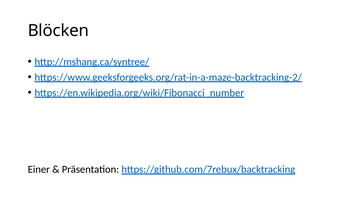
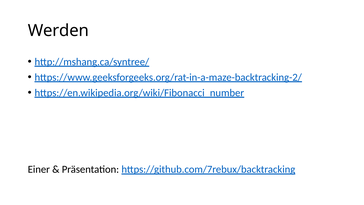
Blöcken: Blöcken -> Werden
